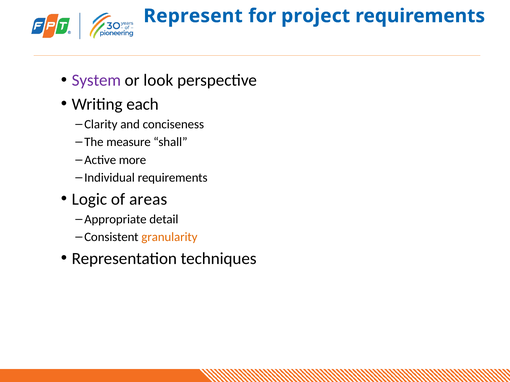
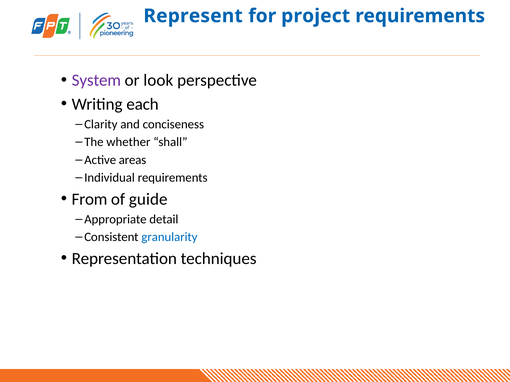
measure: measure -> whether
more: more -> areas
Logic: Logic -> From
areas: areas -> guide
granularity colour: orange -> blue
